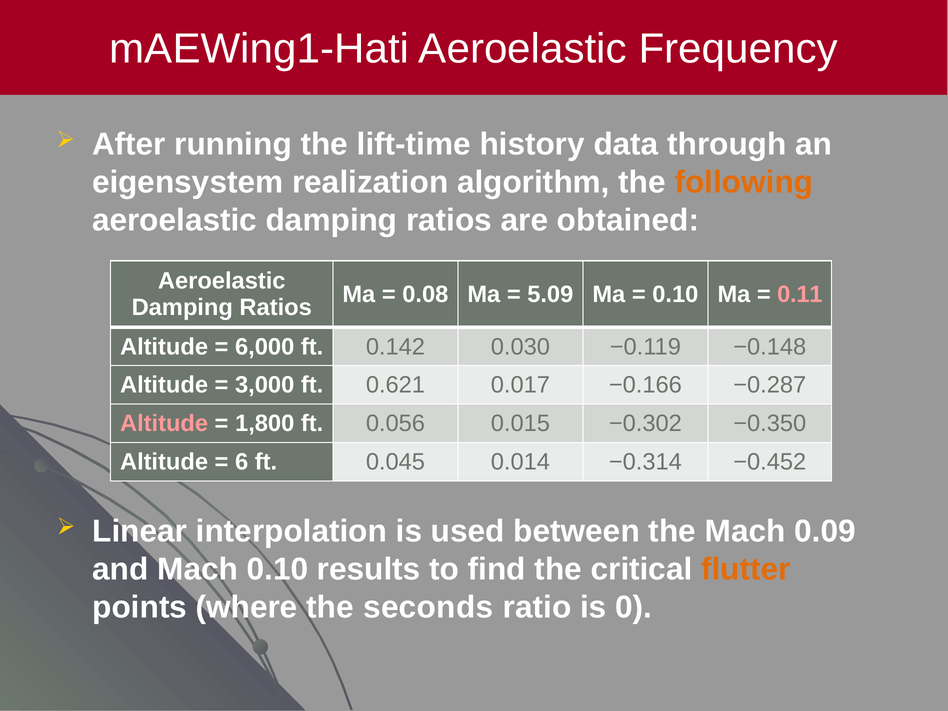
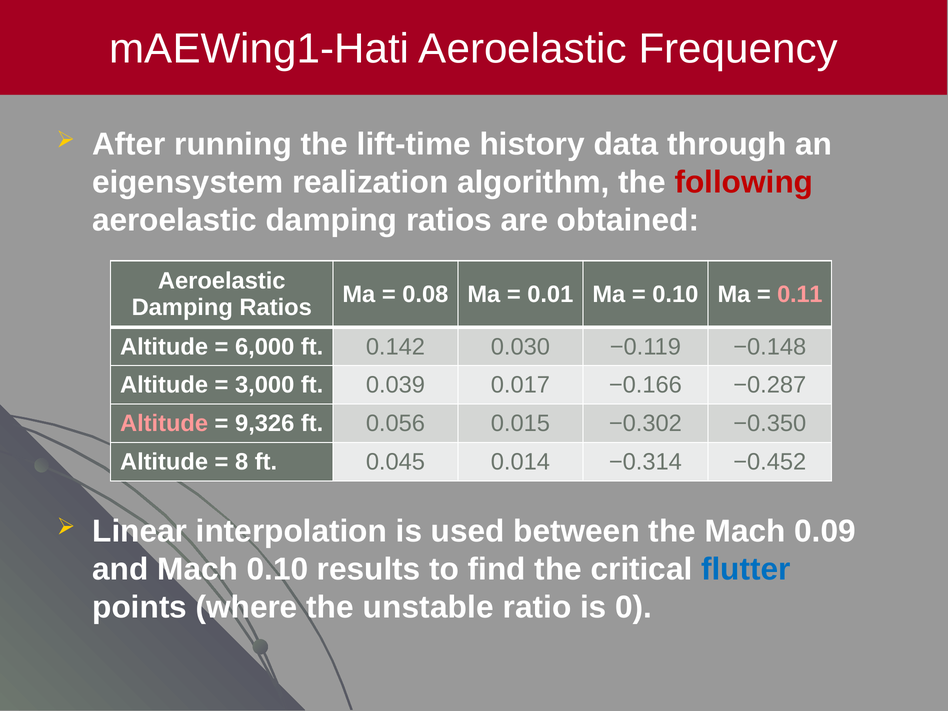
following colour: orange -> red
5.09: 5.09 -> 0.01
0.621: 0.621 -> 0.039
1,800: 1,800 -> 9,326
6: 6 -> 8
flutter colour: orange -> blue
seconds: seconds -> unstable
